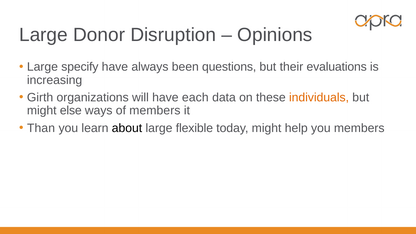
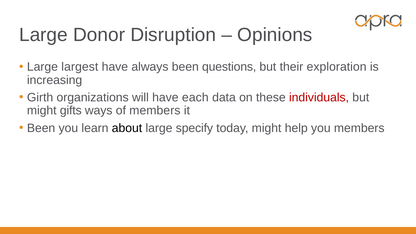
specify: specify -> largest
evaluations: evaluations -> exploration
individuals colour: orange -> red
else: else -> gifts
Than at (41, 128): Than -> Been
flexible: flexible -> specify
